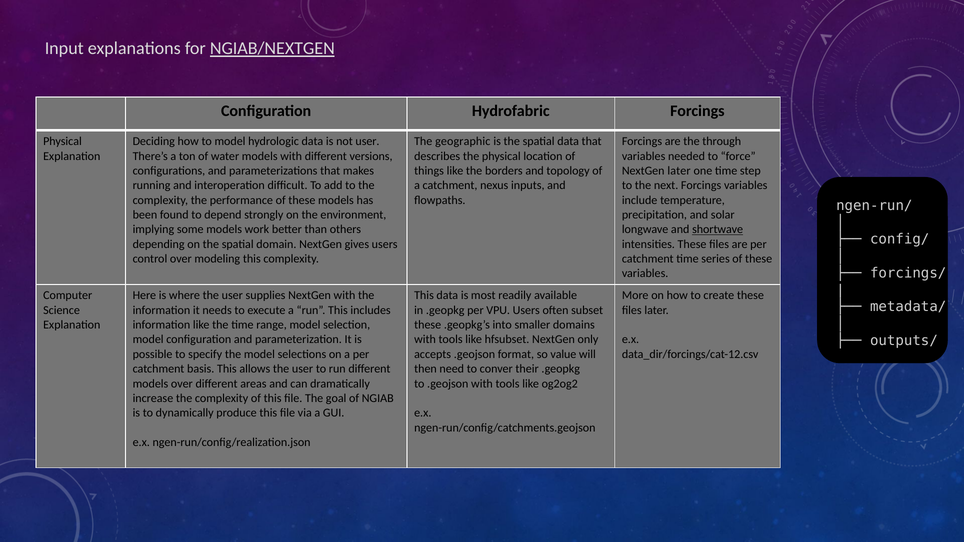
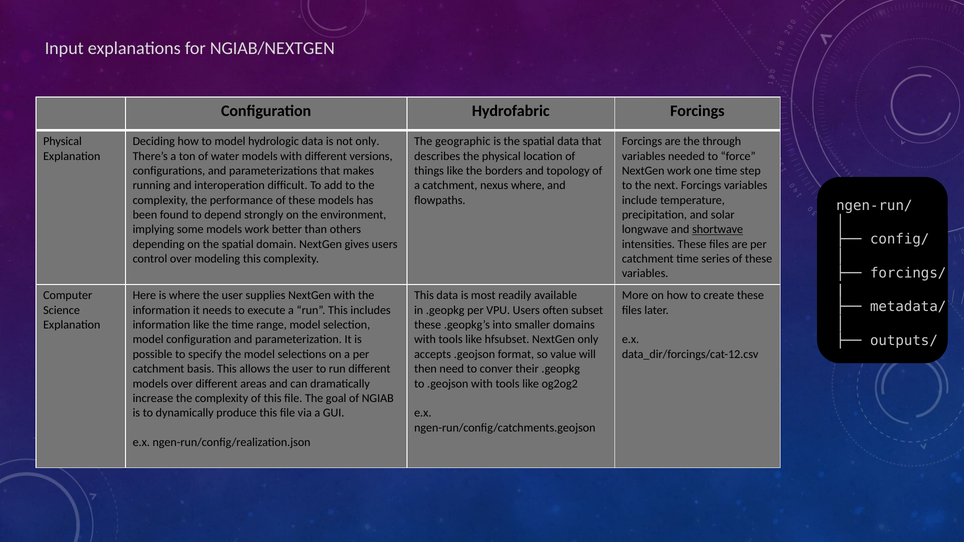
NGIAB/NEXTGEN underline: present -> none
not user: user -> only
NextGen later: later -> work
nexus inputs: inputs -> where
